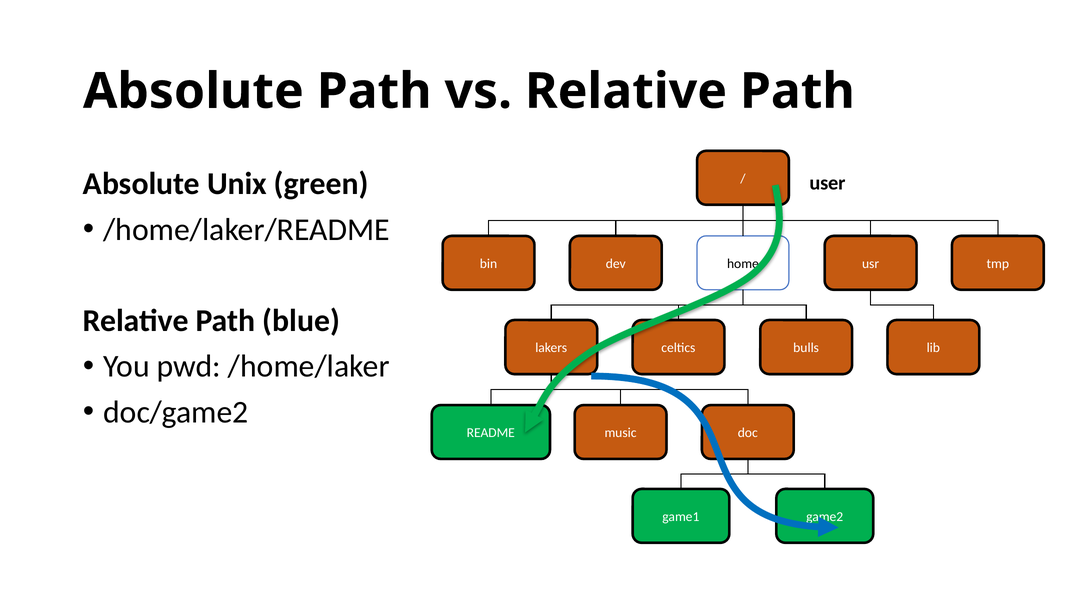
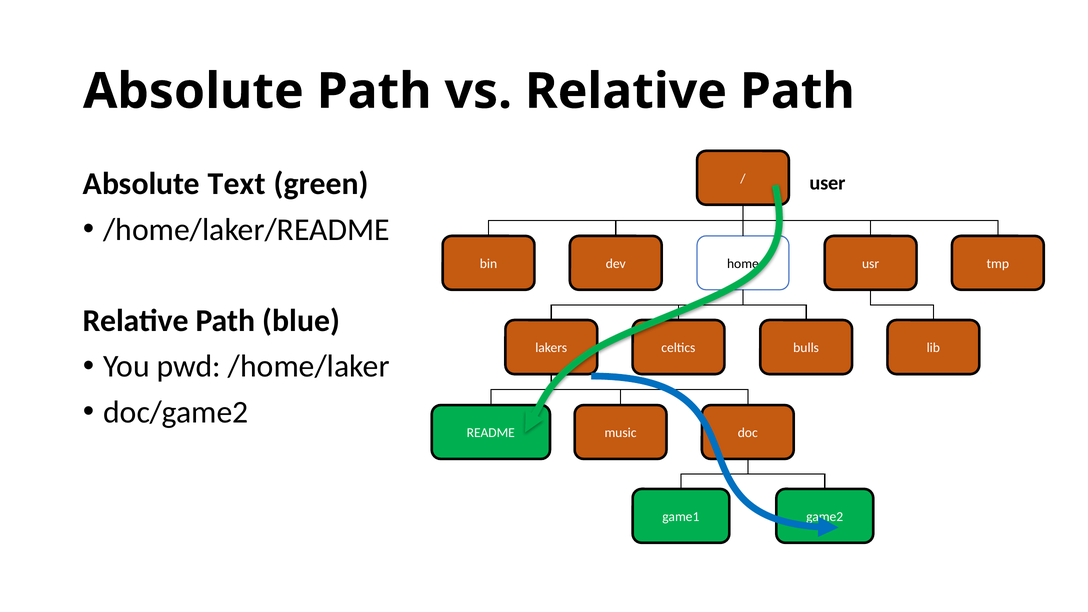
Unix: Unix -> Text
